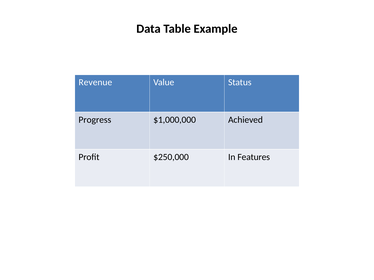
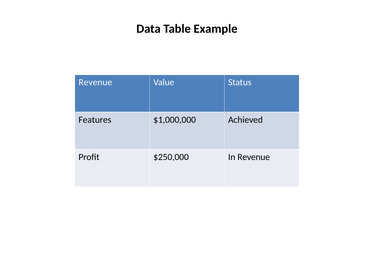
Progress: Progress -> Features
In Features: Features -> Revenue
